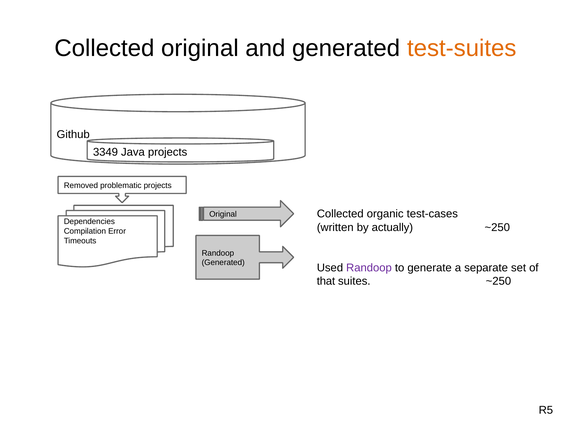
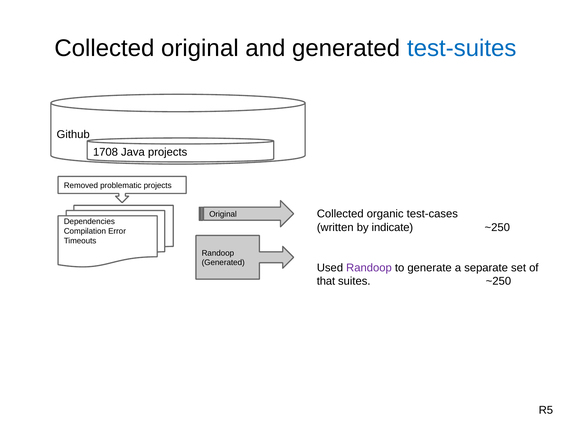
test-suites colour: orange -> blue
3349: 3349 -> 1708
actually: actually -> indicate
